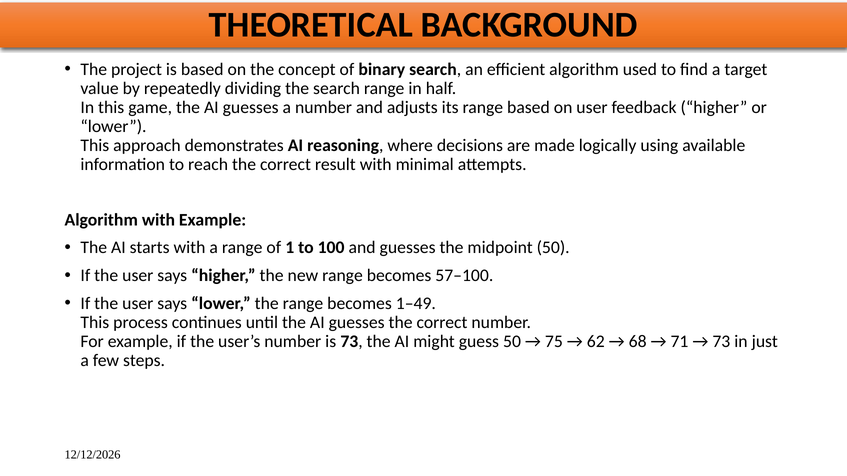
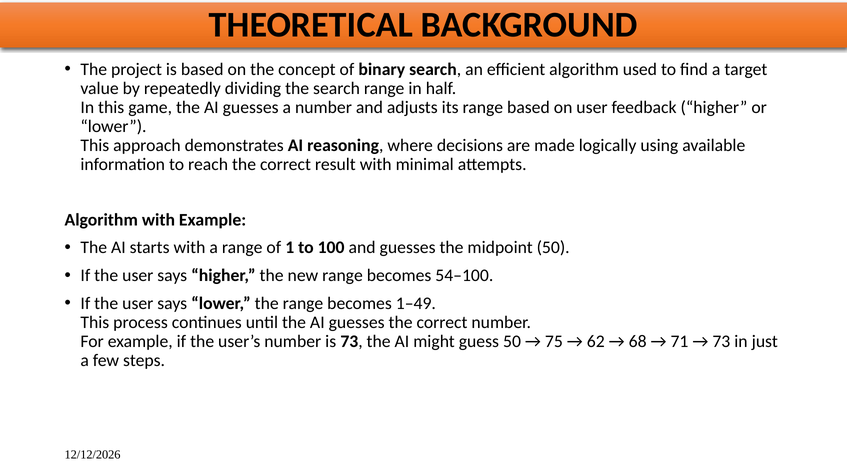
57–100: 57–100 -> 54–100
